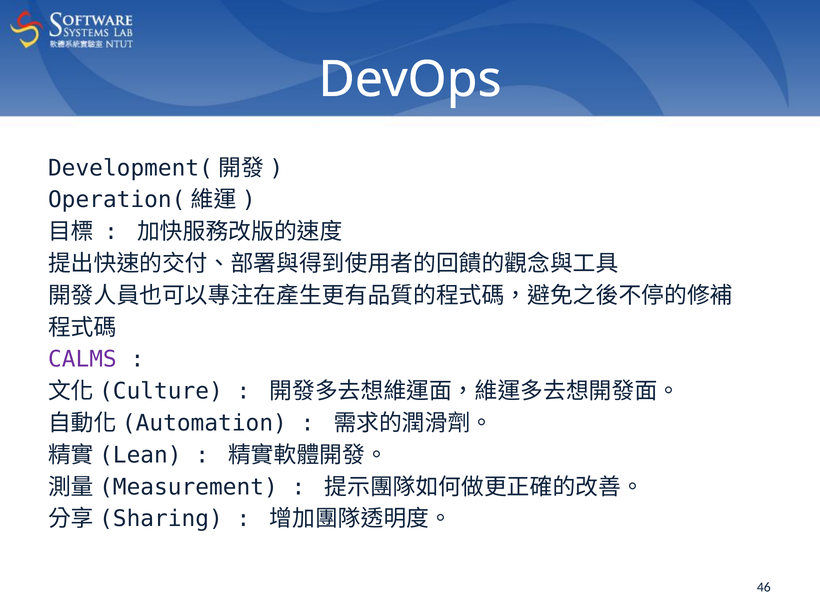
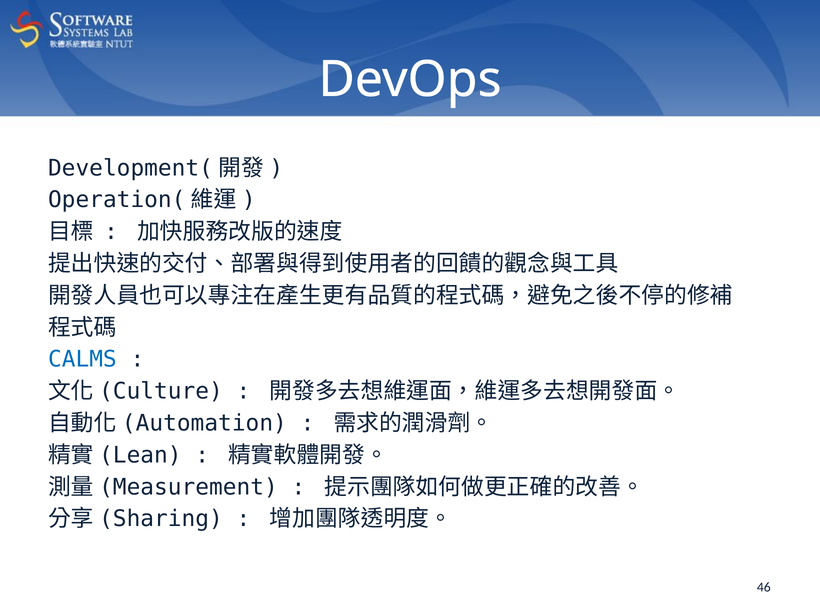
CALMS colour: purple -> blue
